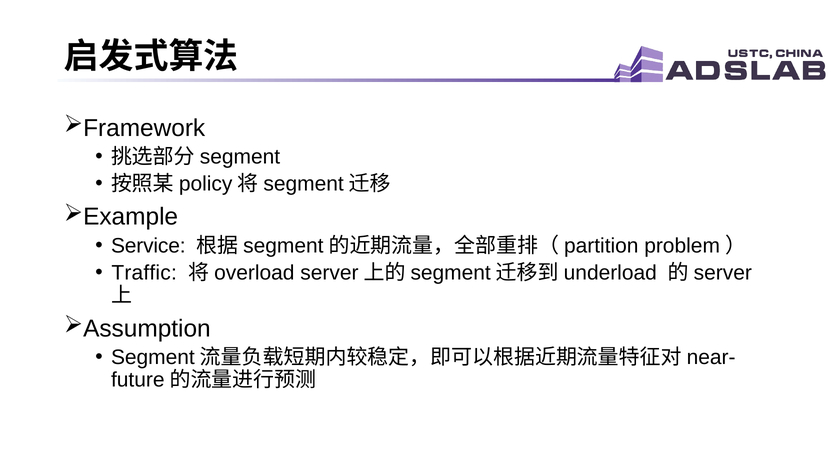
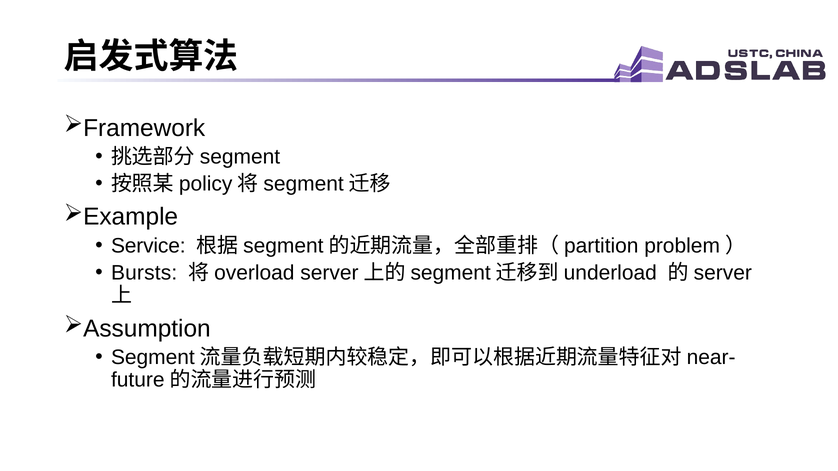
Traffic: Traffic -> Bursts
